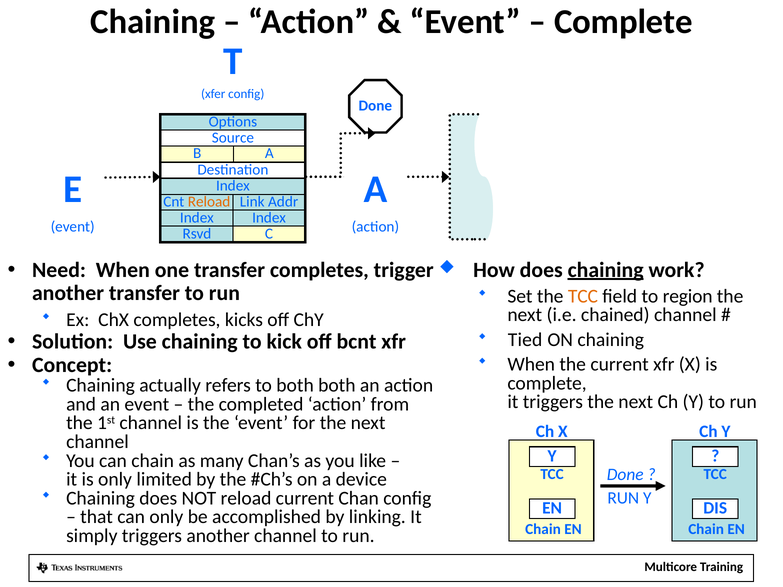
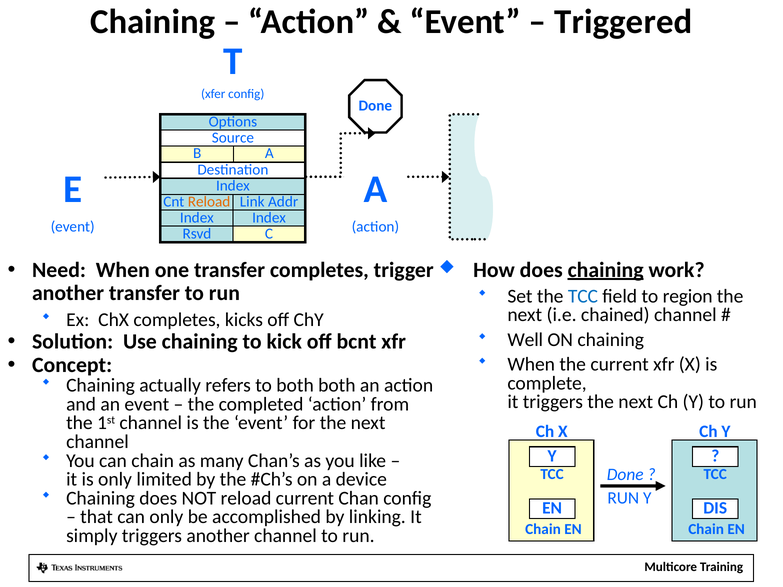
Complete at (623, 22): Complete -> Triggered
TCC at (583, 296) colour: orange -> blue
Tied: Tied -> Well
